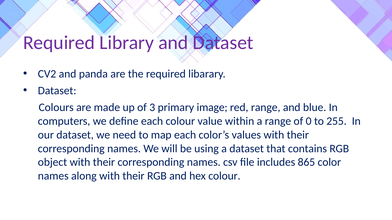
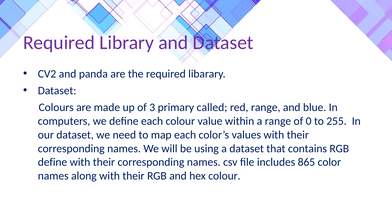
image: image -> called
object at (52, 163): object -> define
